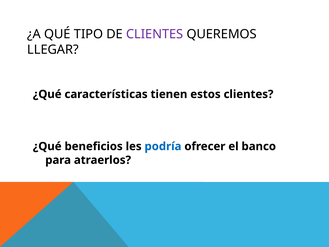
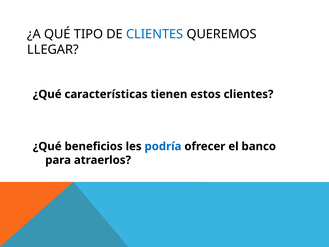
CLIENTES at (155, 34) colour: purple -> blue
